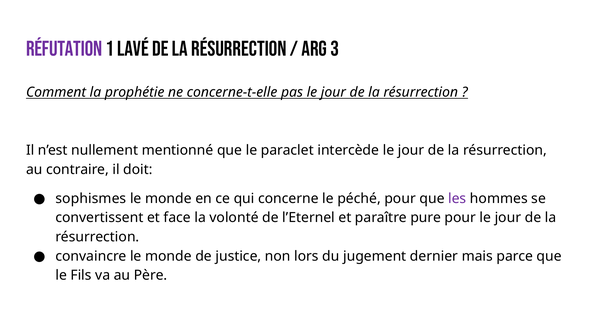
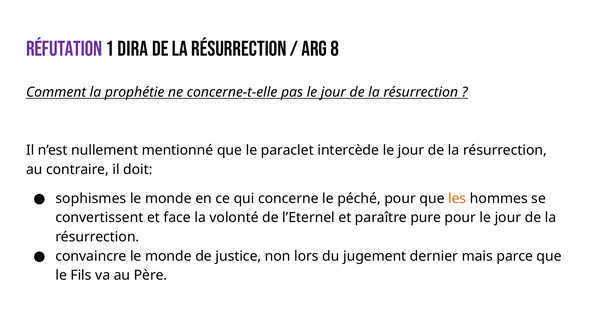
Lavé: Lavé -> Dira
3: 3 -> 8
les colour: purple -> orange
